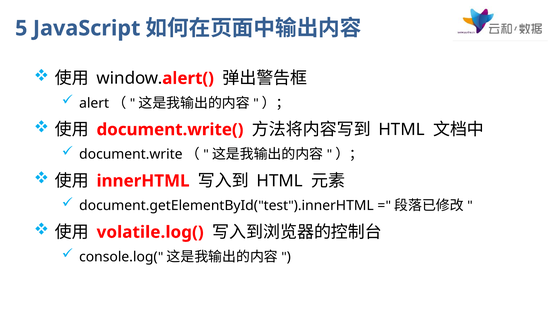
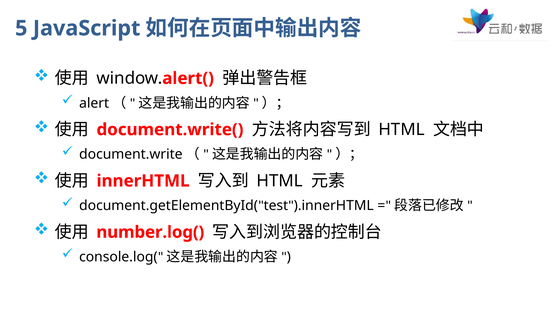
volatile.log(: volatile.log( -> number.log(
